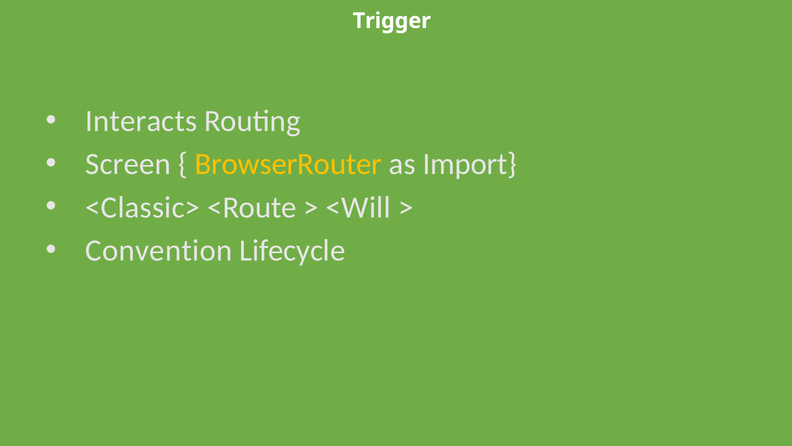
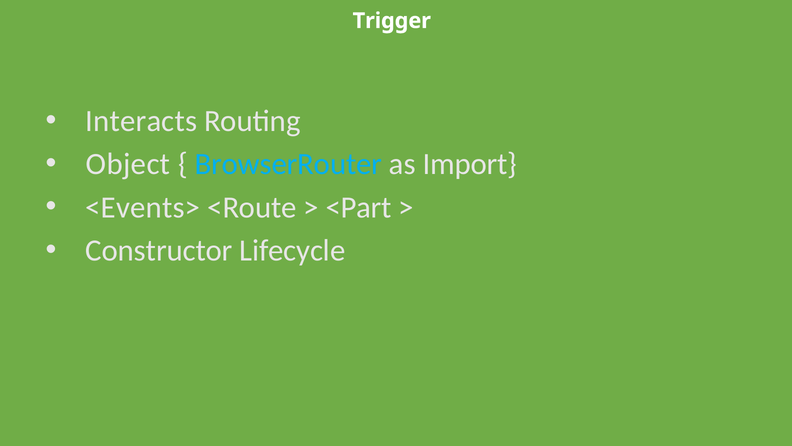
Screen: Screen -> Object
BrowserRouter colour: yellow -> light blue
<Classic>: <Classic> -> <Events>
<Will: <Will -> <Part
Convention: Convention -> Constructor
